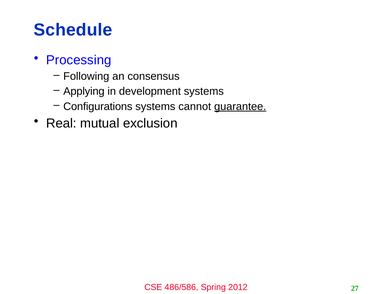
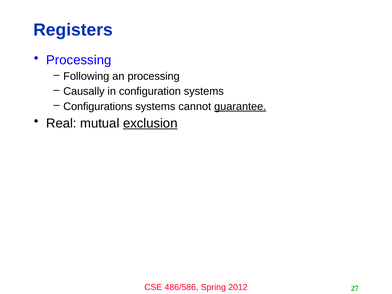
Schedule: Schedule -> Registers
an consensus: consensus -> processing
Applying: Applying -> Causally
development: development -> configuration
exclusion underline: none -> present
